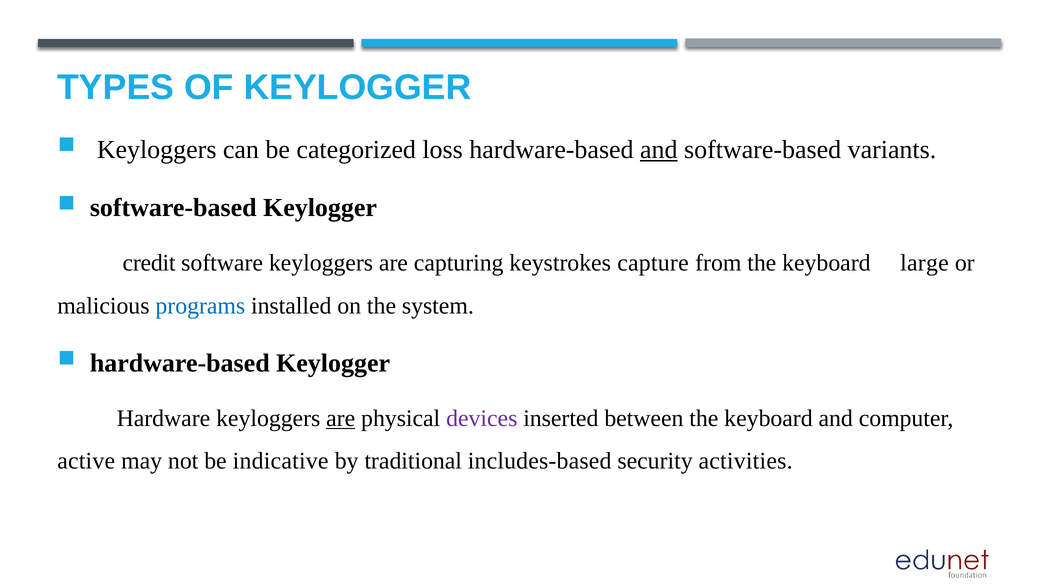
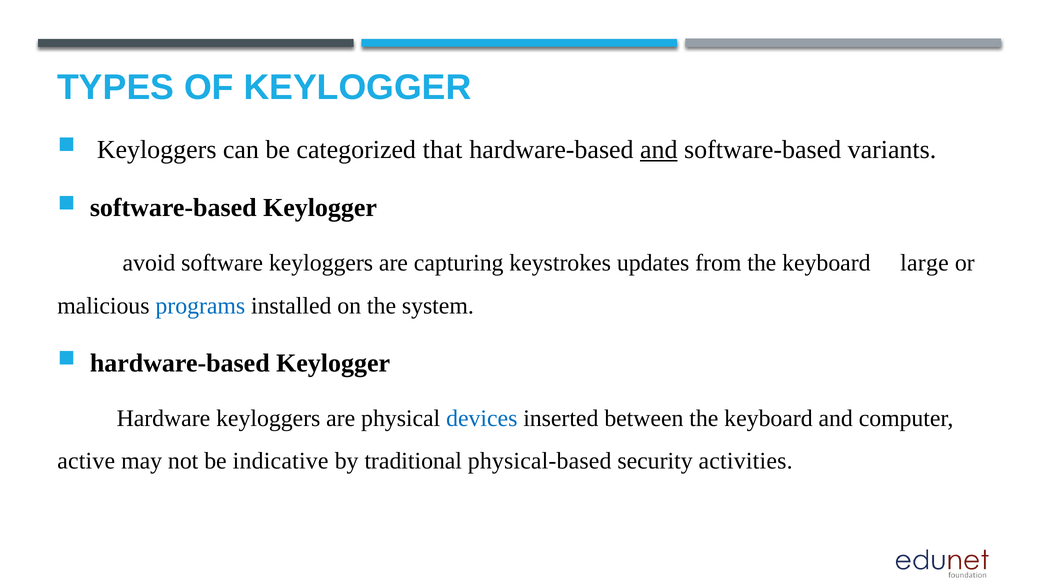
loss: loss -> that
credit: credit -> avoid
capture: capture -> updates
are at (341, 419) underline: present -> none
devices colour: purple -> blue
includes-based: includes-based -> physical-based
